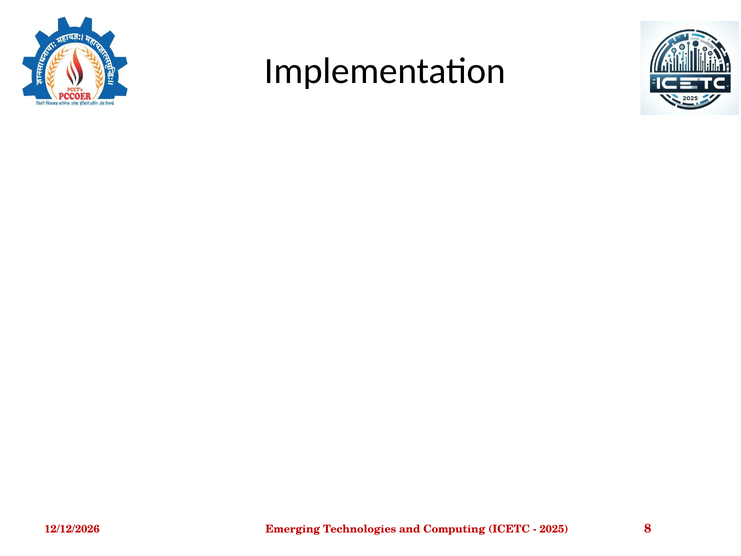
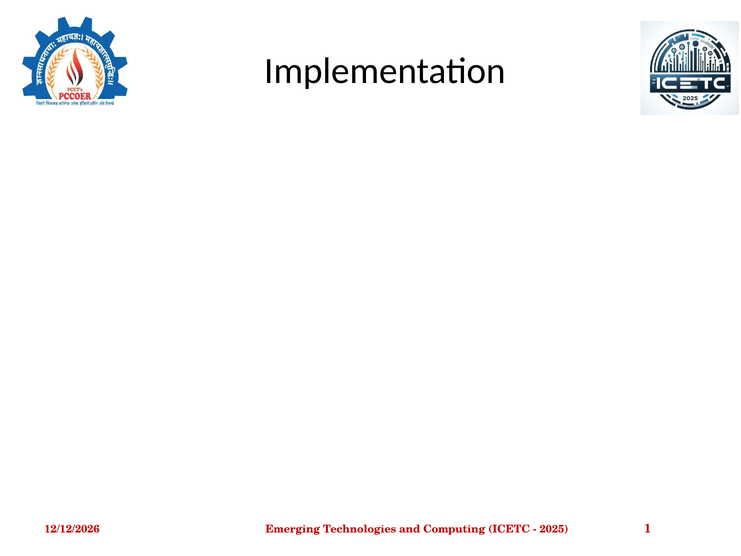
8: 8 -> 1
